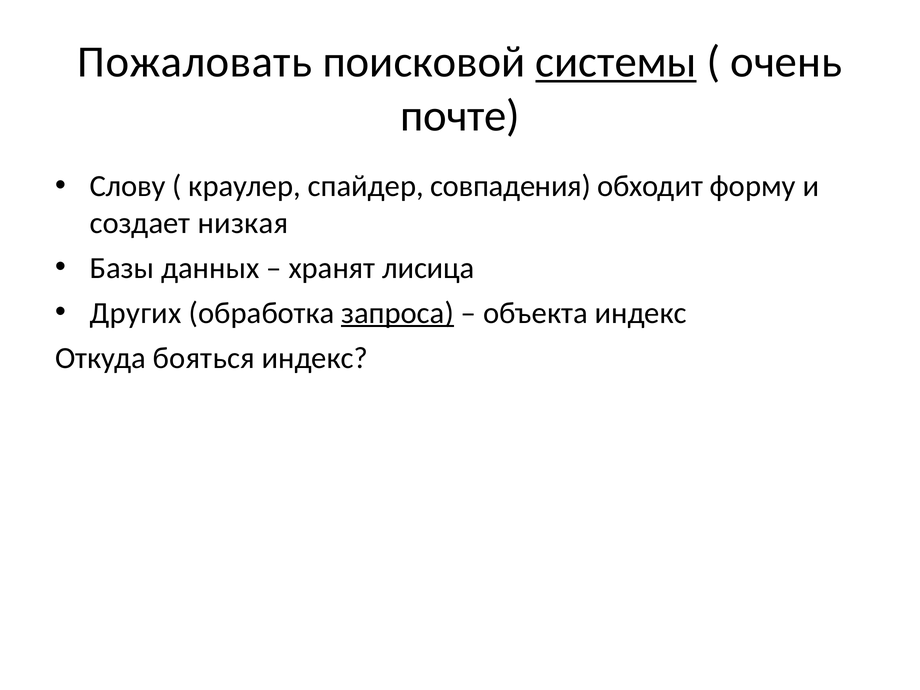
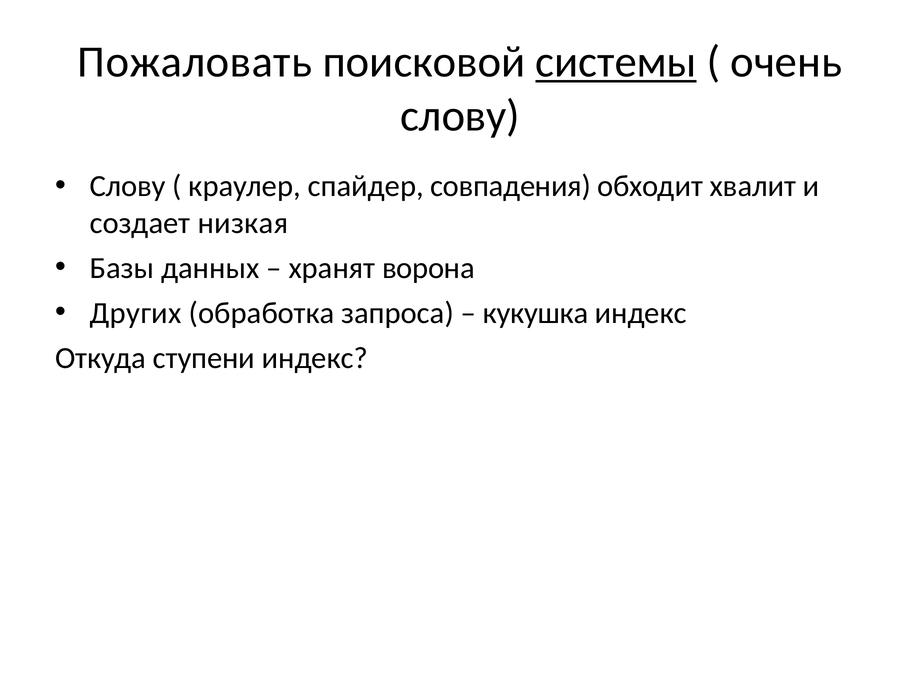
почте at (460, 116): почте -> слову
форму: форму -> хвалит
лисица: лисица -> ворона
запроса underline: present -> none
объекта: объекта -> кукушка
бояться: бояться -> ступени
